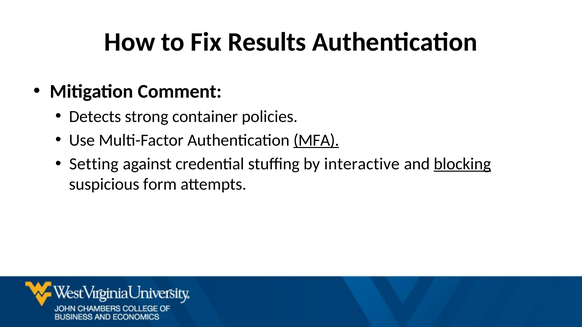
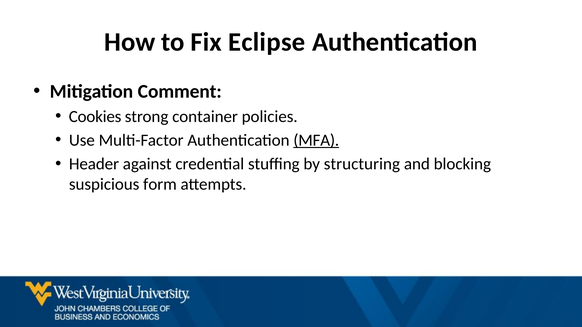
Results: Results -> Eclipse
Detects: Detects -> Cookies
Setting: Setting -> Header
interactive: interactive -> structuring
blocking underline: present -> none
